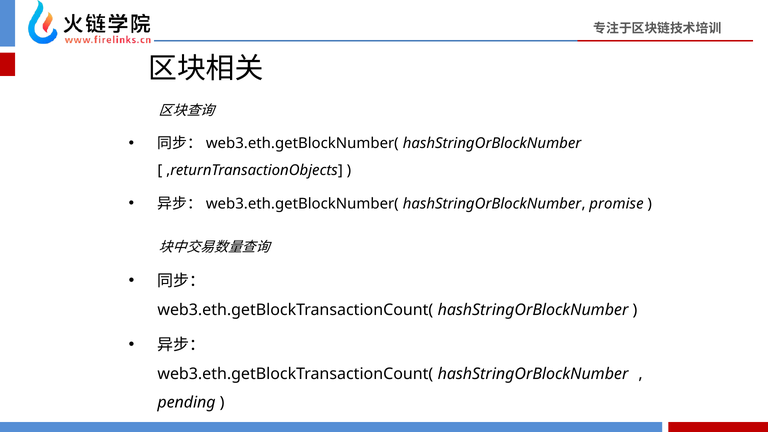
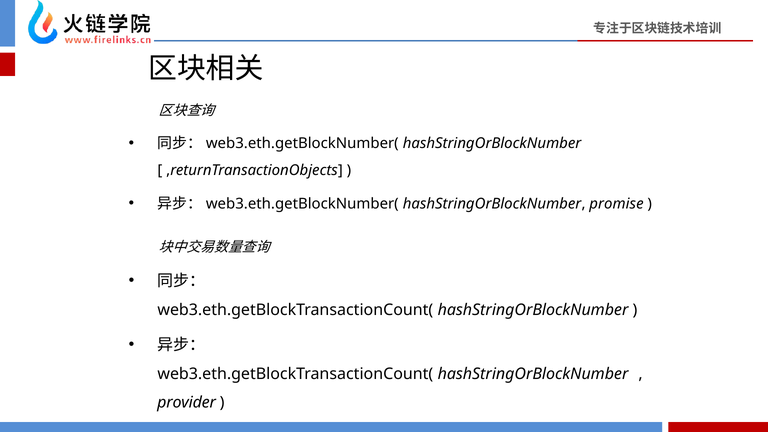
pending: pending -> provider
